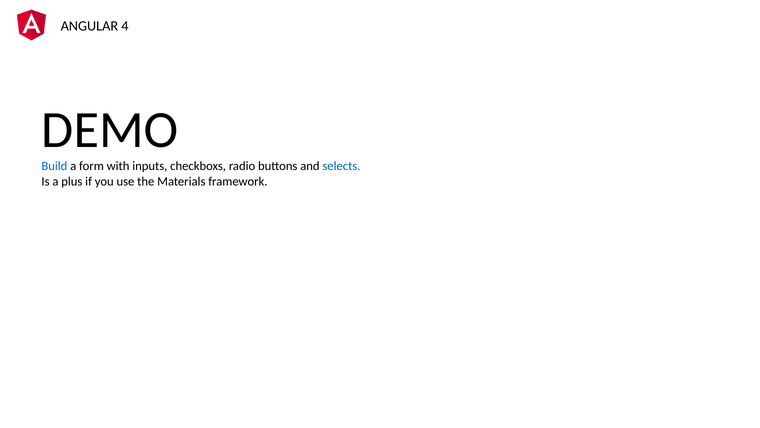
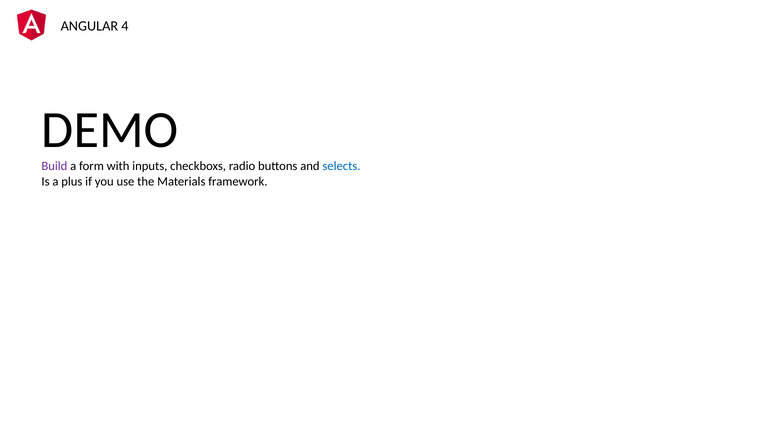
Build colour: blue -> purple
